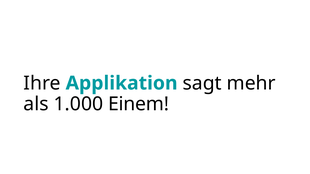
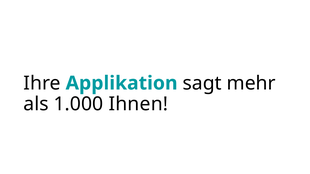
Einem: Einem -> Ihnen
